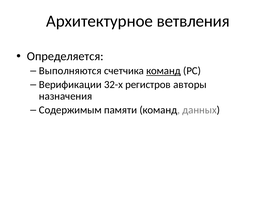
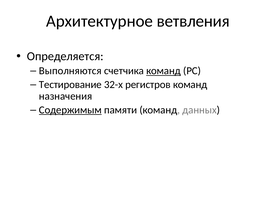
Верификации: Верификации -> Тестирование
регистров авторы: авторы -> команд
Содержимым underline: none -> present
